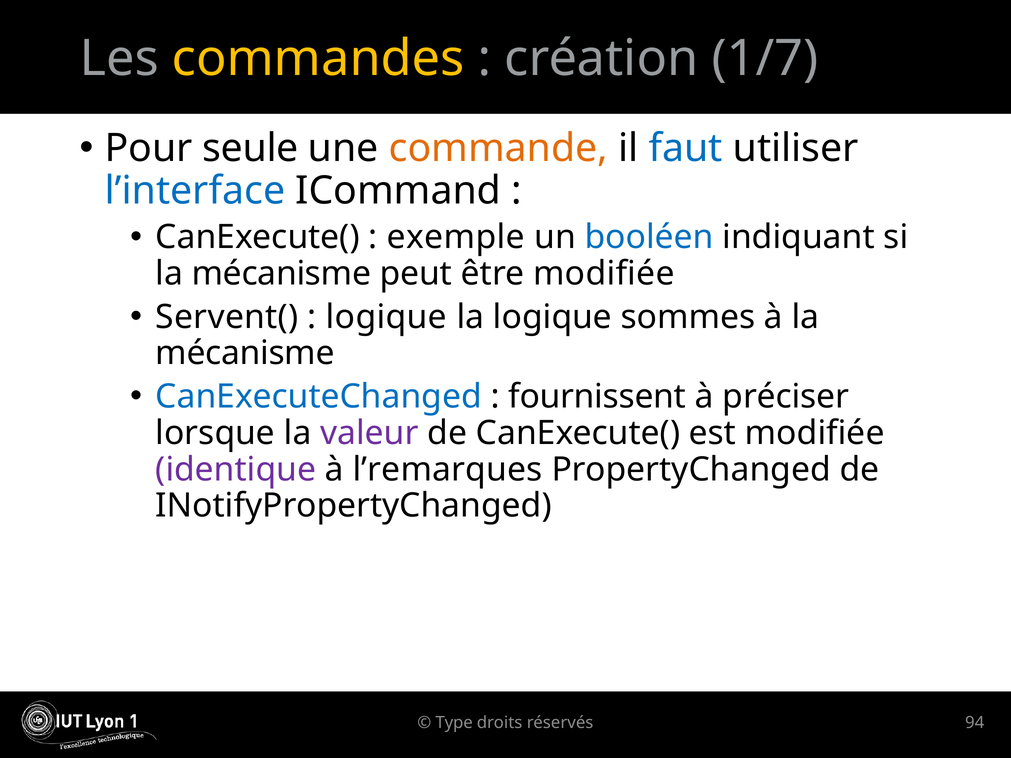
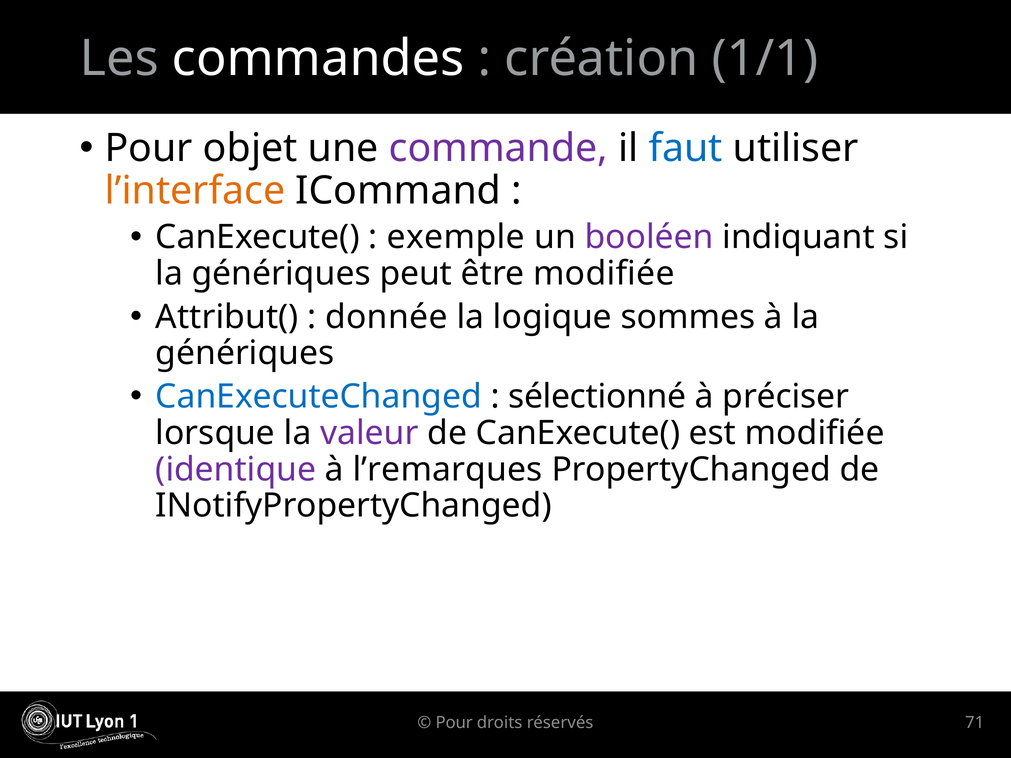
commandes colour: yellow -> white
1/7: 1/7 -> 1/1
seule: seule -> objet
commande colour: orange -> purple
l’interface colour: blue -> orange
booléen colour: blue -> purple
mécanisme at (281, 274): mécanisme -> génériques
Servent(: Servent( -> Attribut(
logique at (386, 317): logique -> donnée
mécanisme at (245, 353): mécanisme -> génériques
fournissent: fournissent -> sélectionné
Type at (454, 723): Type -> Pour
94: 94 -> 71
